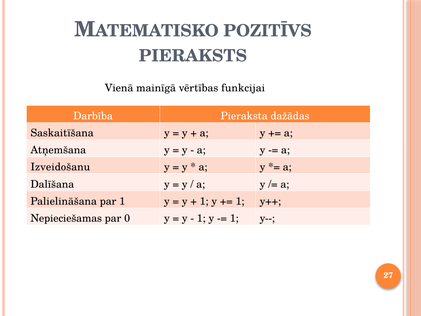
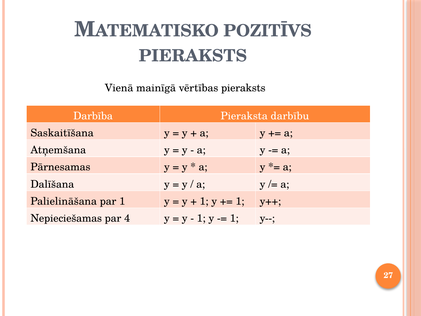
vērtības funkcijai: funkcijai -> pieraksts
dažādas: dažādas -> darbību
Izveidošanu: Izveidošanu -> Pārnesamas
0: 0 -> 4
